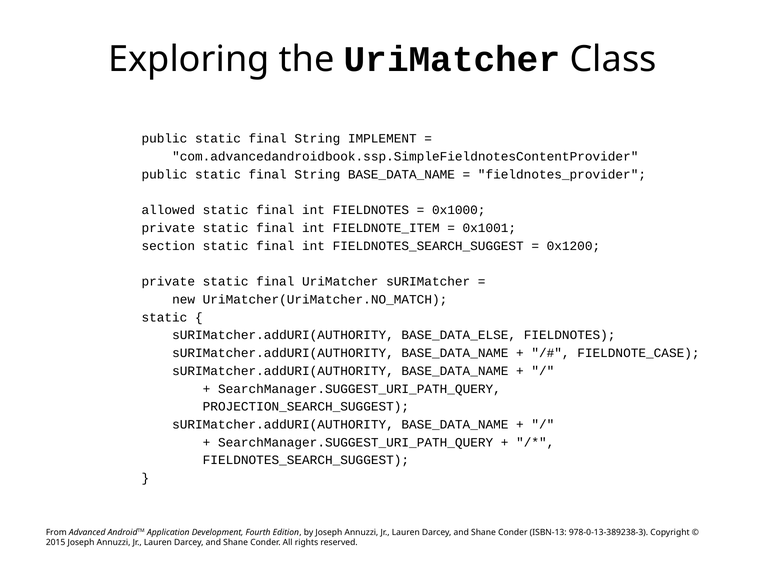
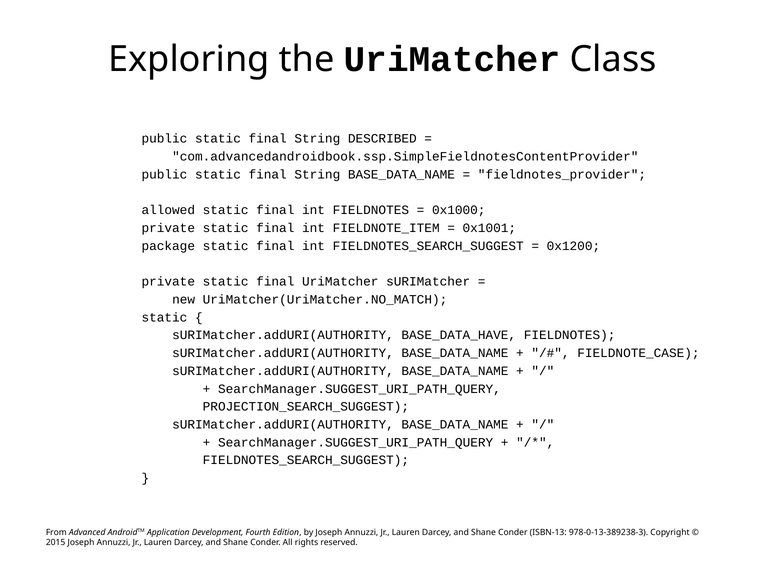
IMPLEMENT: IMPLEMENT -> DESCRIBED
section: section -> package
BASE_DATA_ELSE: BASE_DATA_ELSE -> BASE_DATA_HAVE
